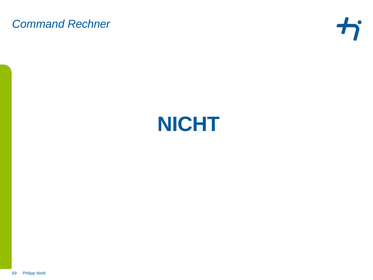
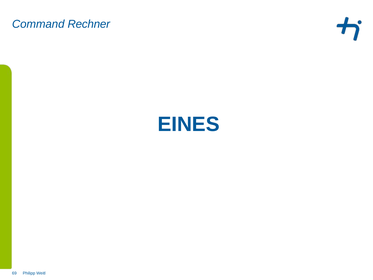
NICHT: NICHT -> EINES
